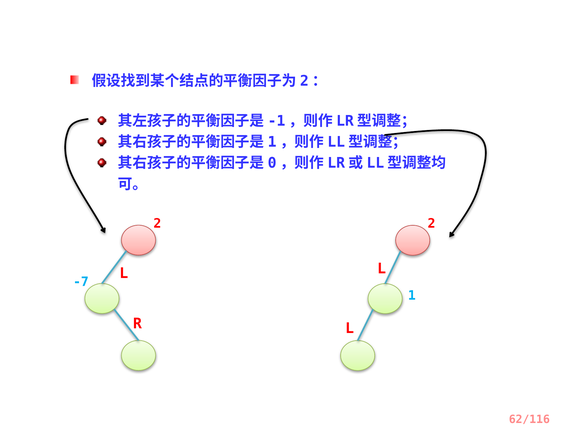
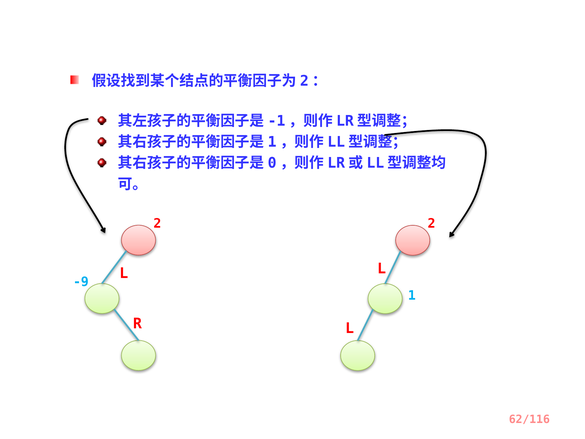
-7: -7 -> -9
